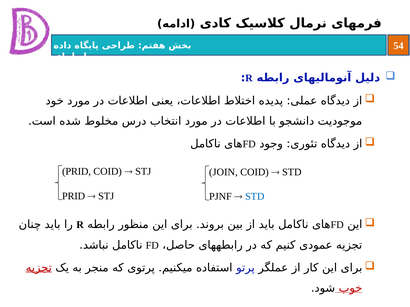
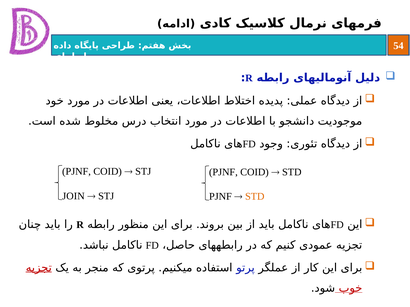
PRID at (77, 172): PRID -> PJNF
JOIN at (223, 172): JOIN -> PJNF
PRID at (74, 196): PRID -> JOIN
STD at (255, 197) colour: blue -> orange
